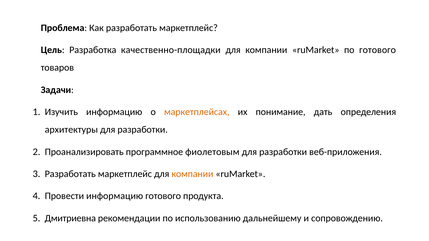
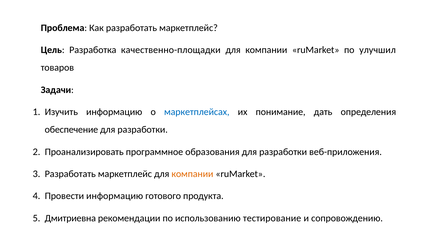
по готового: готового -> улучшил
маркетплейсах colour: orange -> blue
архитектуры: архитектуры -> обеспечение
фиолетовым: фиолетовым -> образования
дальнейшему: дальнейшему -> тестирование
